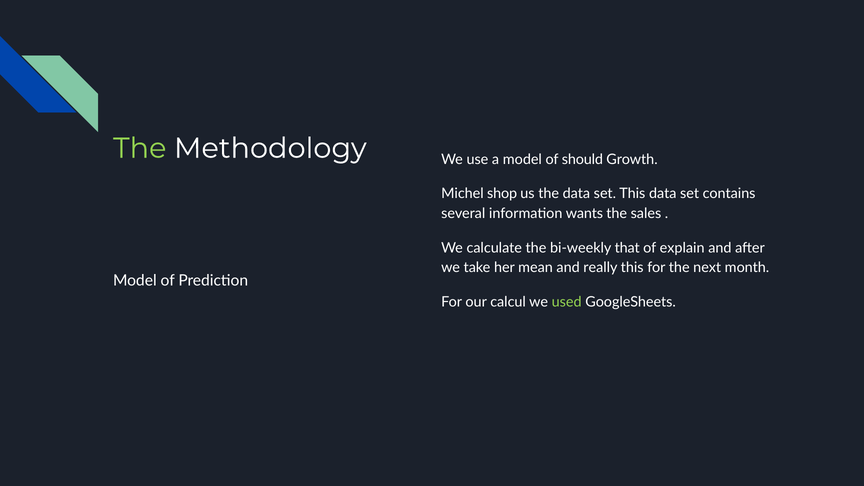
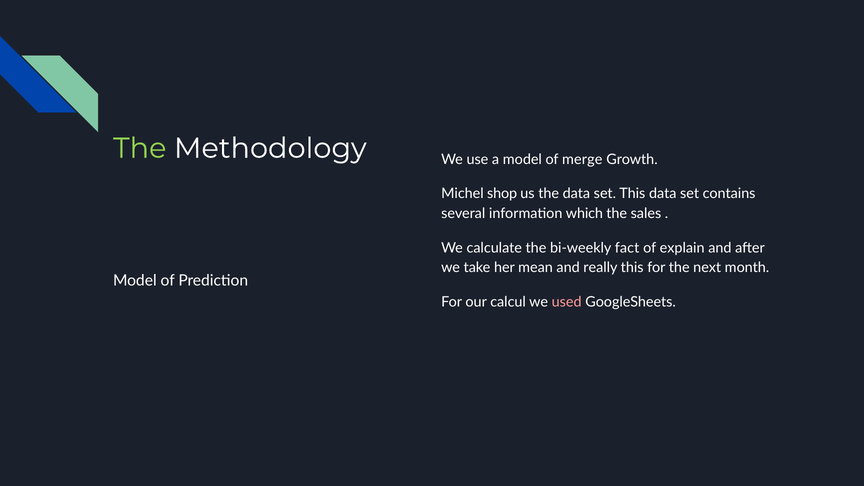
should: should -> merge
wants: wants -> which
that: that -> fact
used colour: light green -> pink
